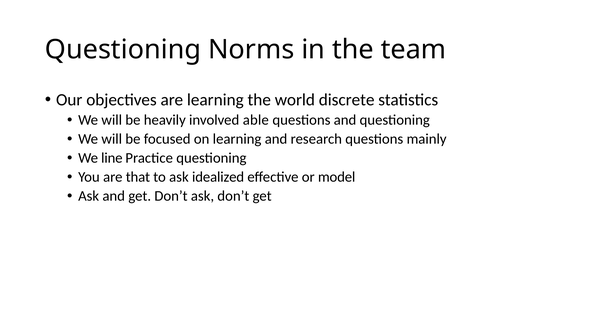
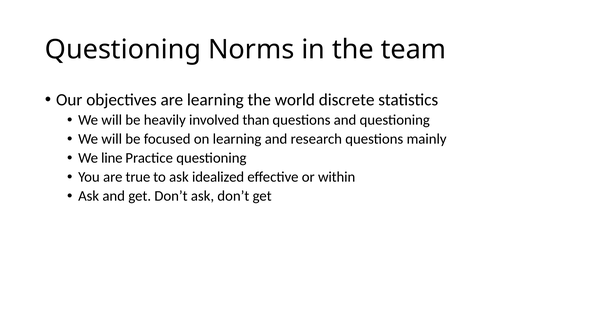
able: able -> than
that: that -> true
model: model -> within
